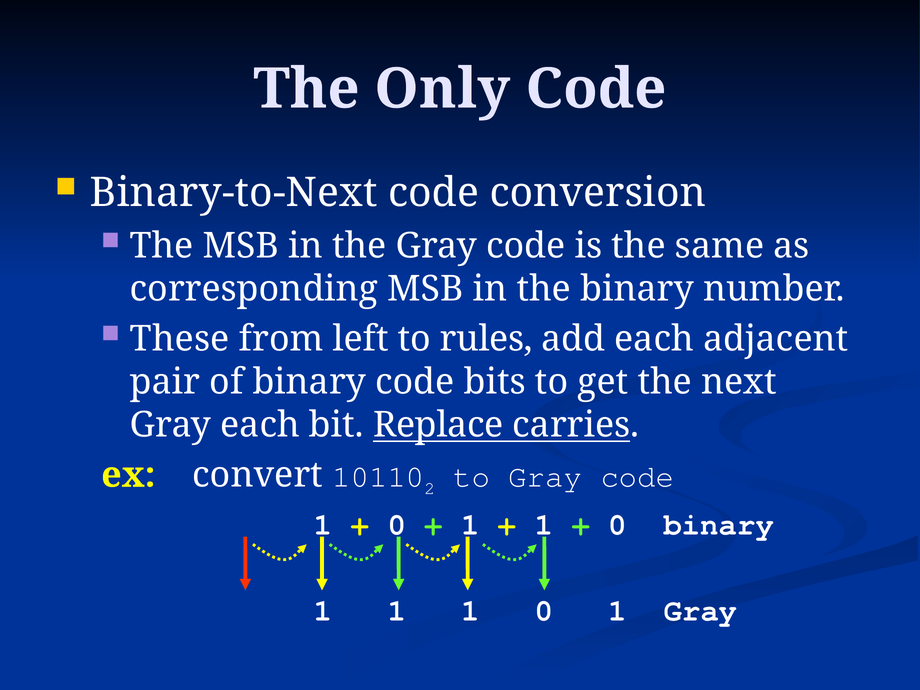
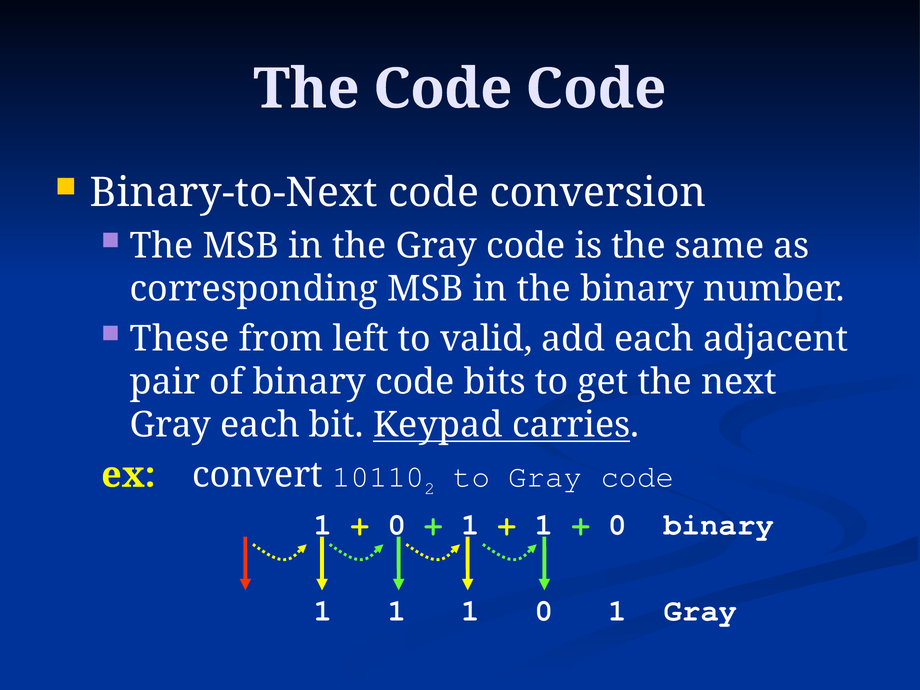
The Only: Only -> Code
rules: rules -> valid
Replace: Replace -> Keypad
